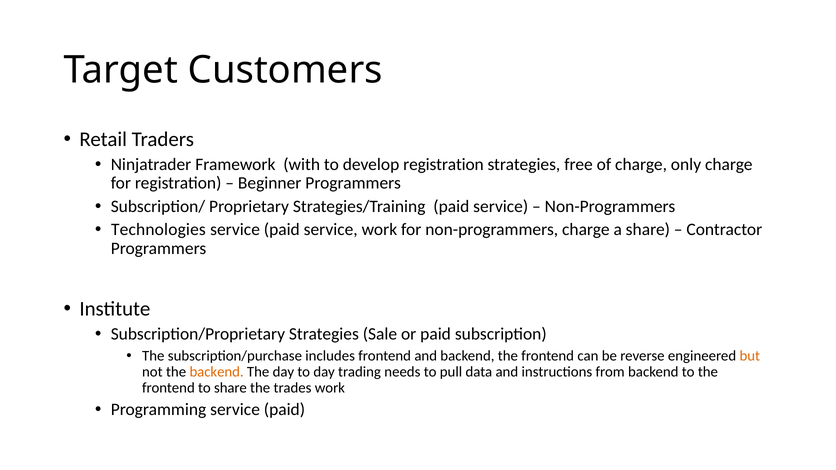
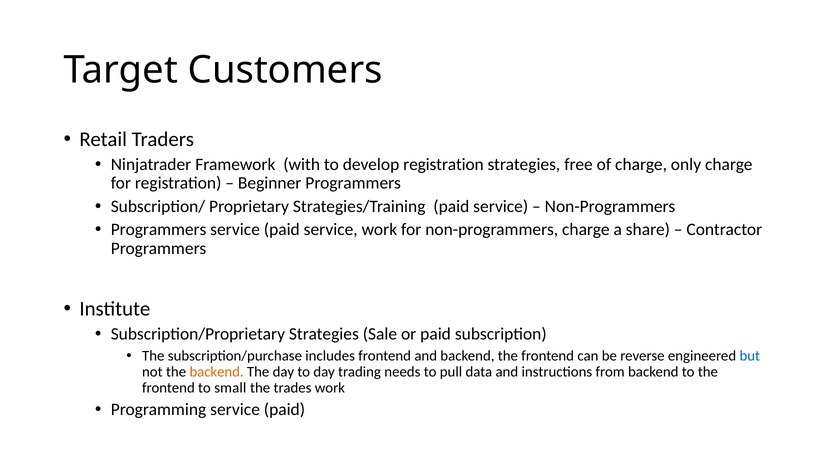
Technologies at (158, 230): Technologies -> Programmers
but colour: orange -> blue
to share: share -> small
